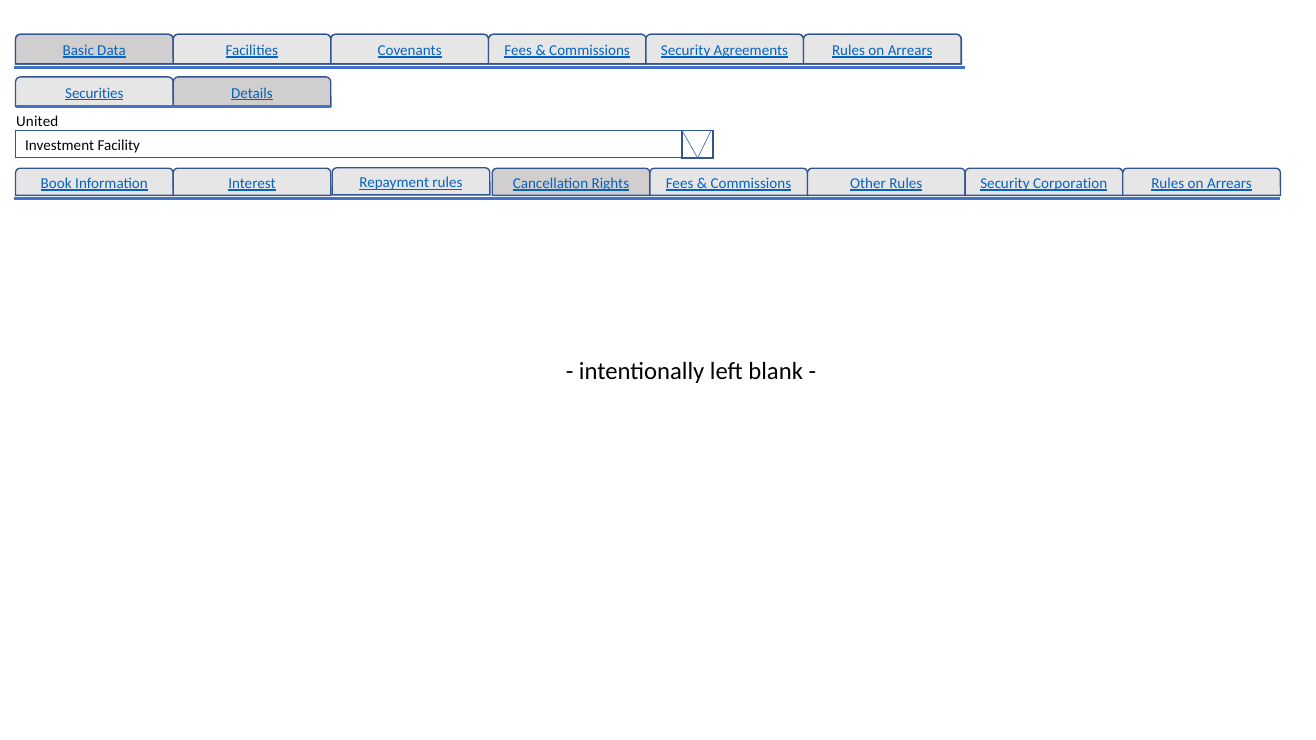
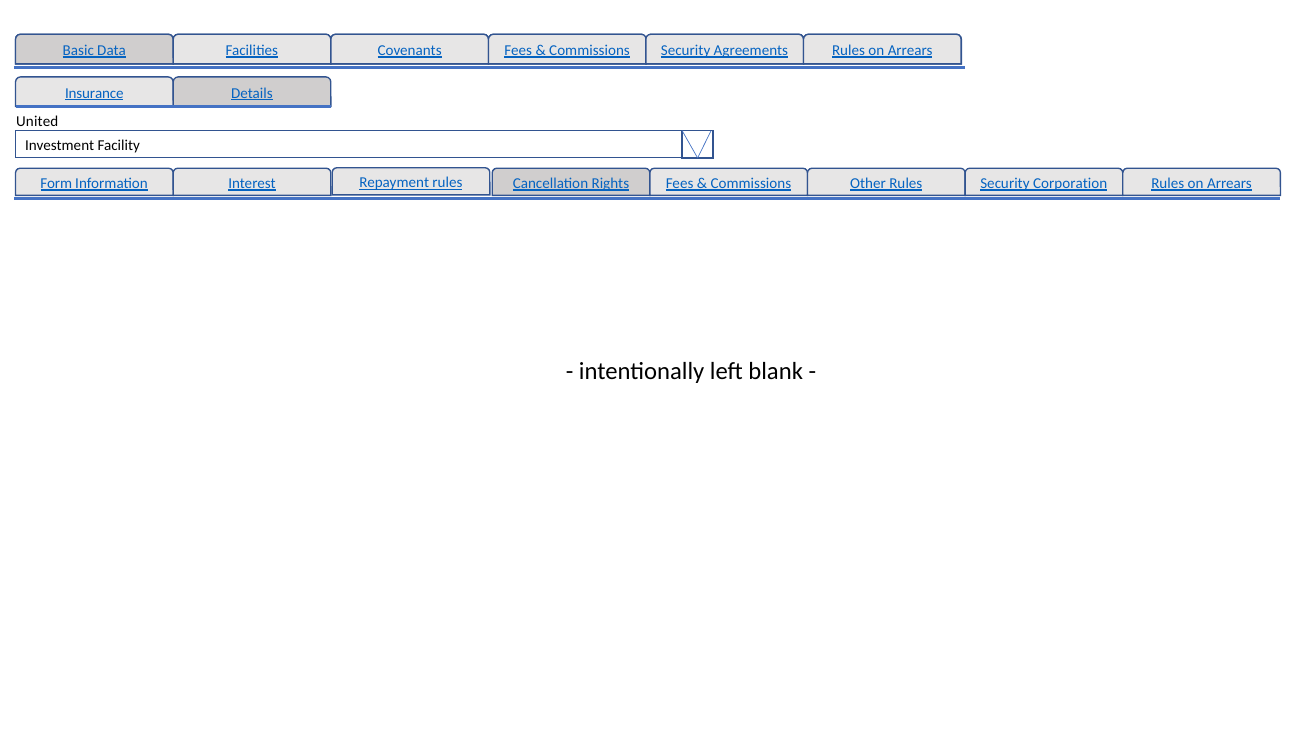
Securities: Securities -> Insurance
Book: Book -> Form
